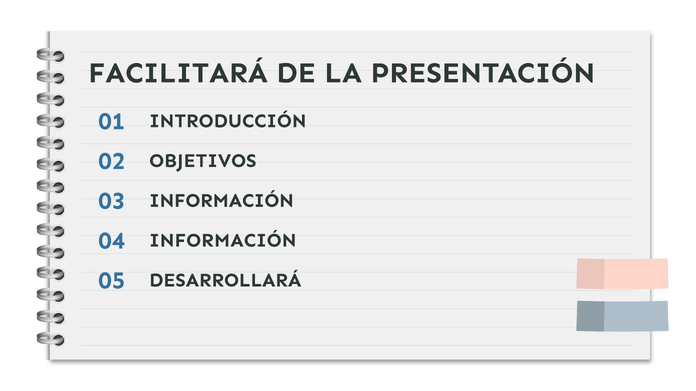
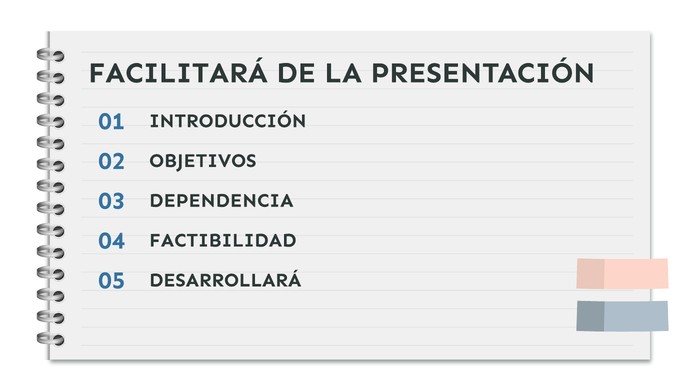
03 INFORMACIÓN: INFORMACIÓN -> DEPENDENCIA
04 INFORMACIÓN: INFORMACIÓN -> FACTIBILIDAD
